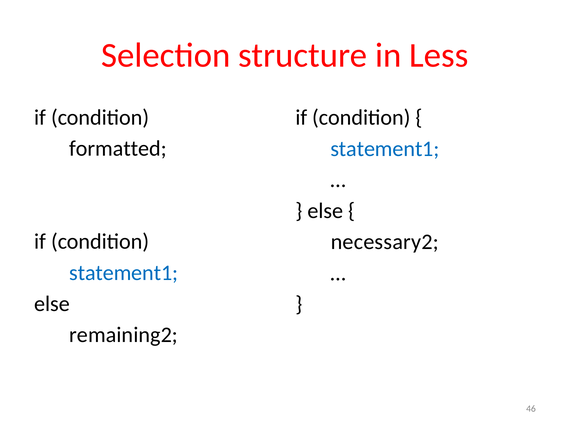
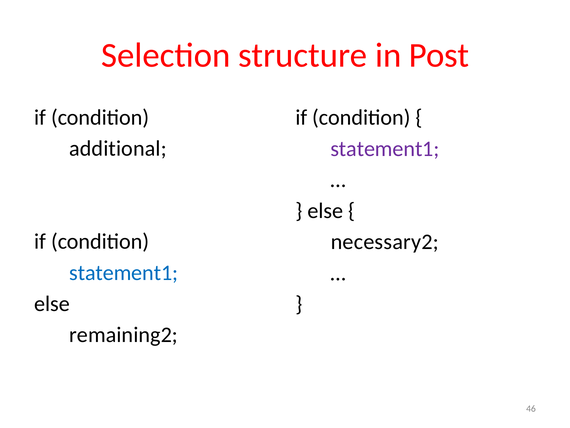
Less: Less -> Post
formatted: formatted -> additional
statement1 at (385, 149) colour: blue -> purple
